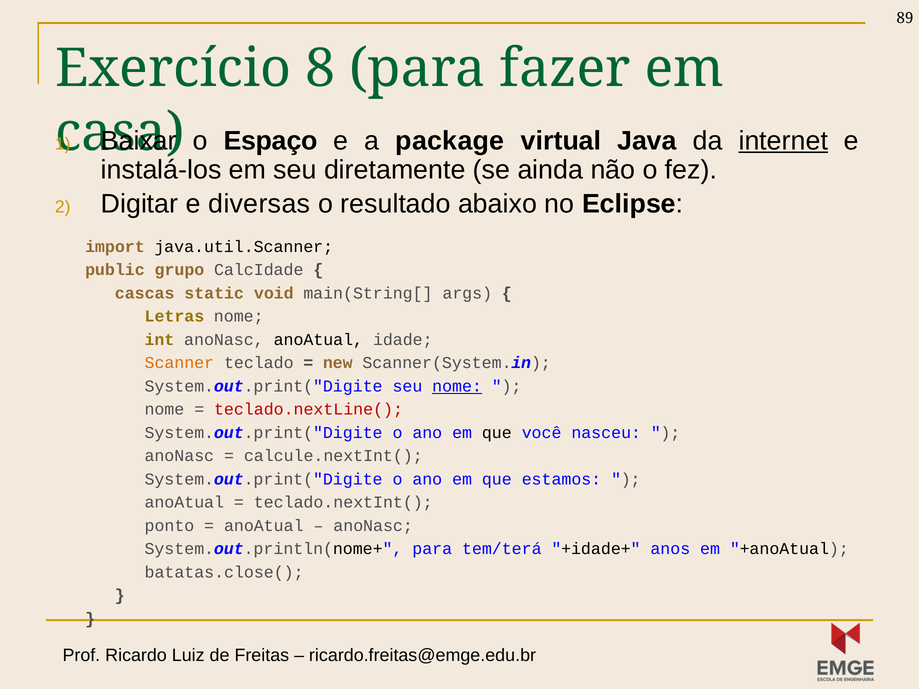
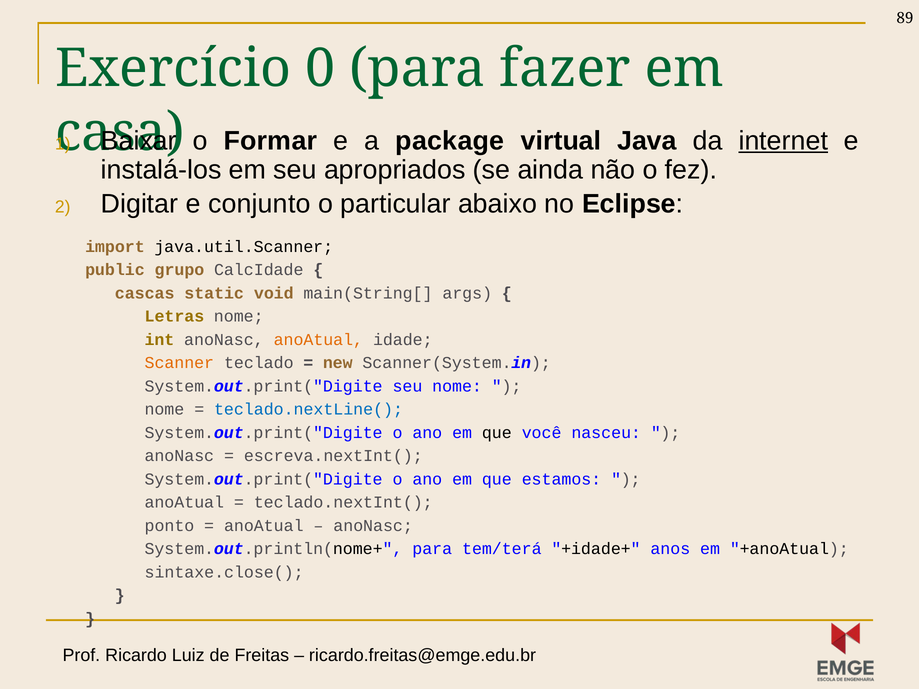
8: 8 -> 0
Espaço: Espaço -> Formar
diretamente: diretamente -> apropriados
diversas: diversas -> conjunto
resultado: resultado -> particular
anoAtual at (318, 340) colour: black -> orange
nome at (457, 386) underline: present -> none
teclado.nextLine( colour: red -> blue
calcule.nextInt(: calcule.nextInt( -> escreva.nextInt(
batatas.close(: batatas.close( -> sintaxe.close(
